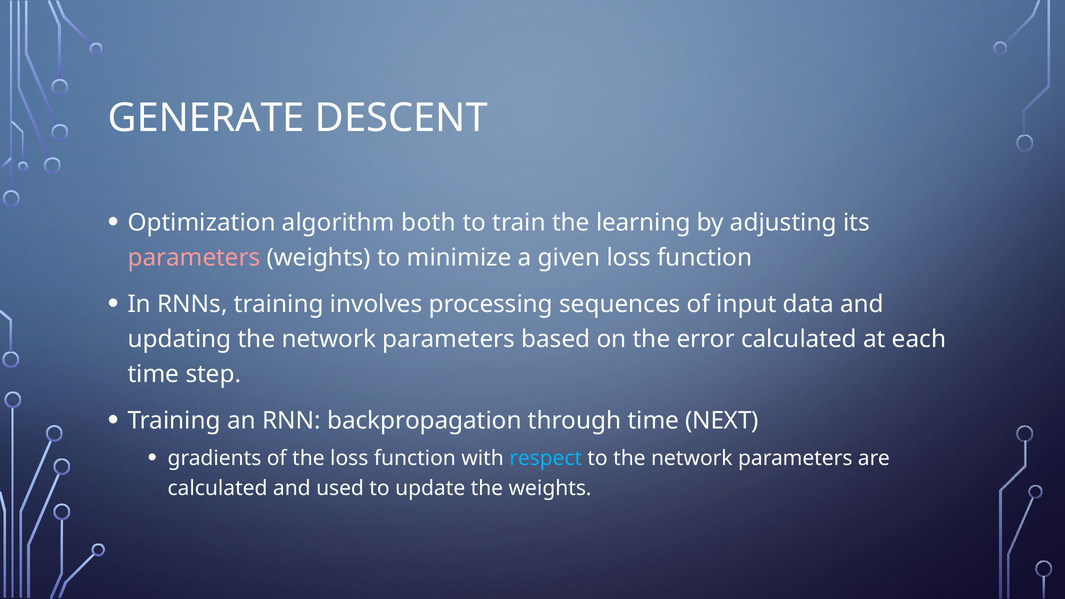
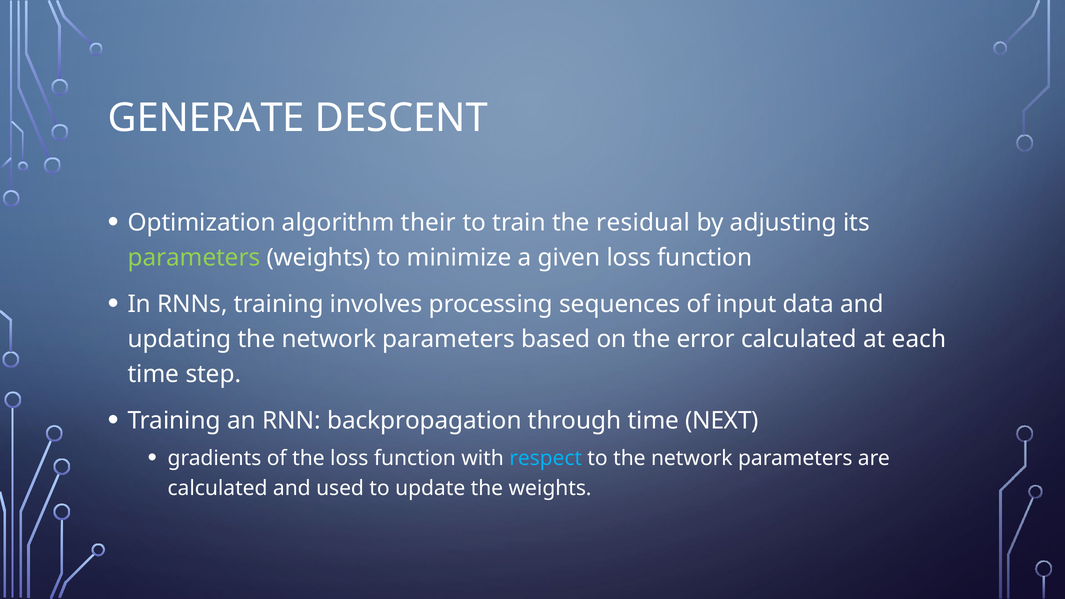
both: both -> their
learning: learning -> residual
parameters at (194, 258) colour: pink -> light green
